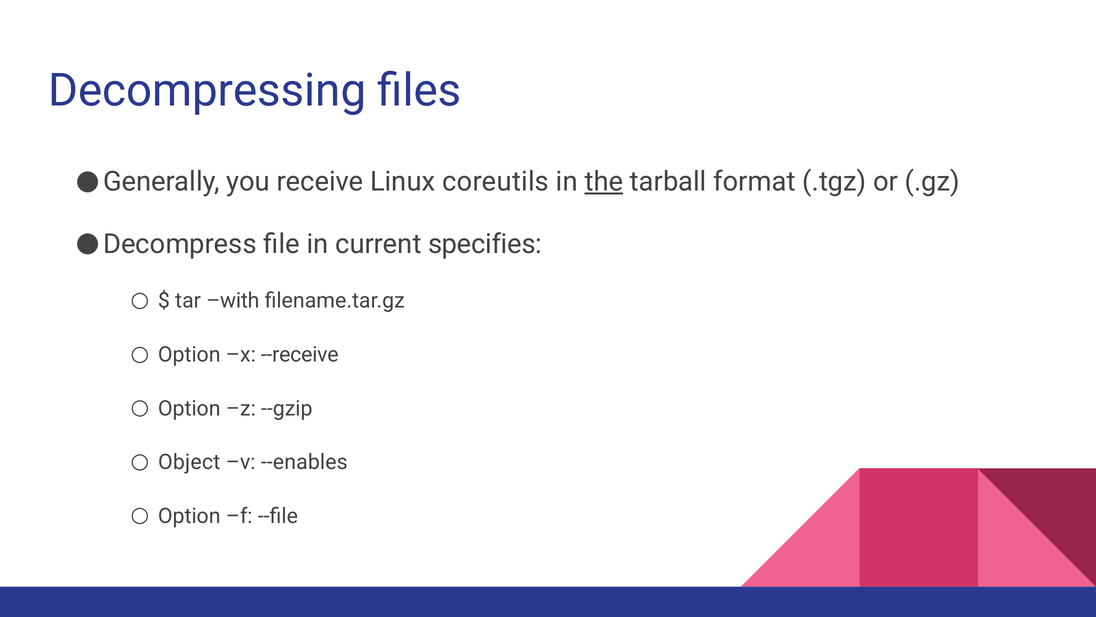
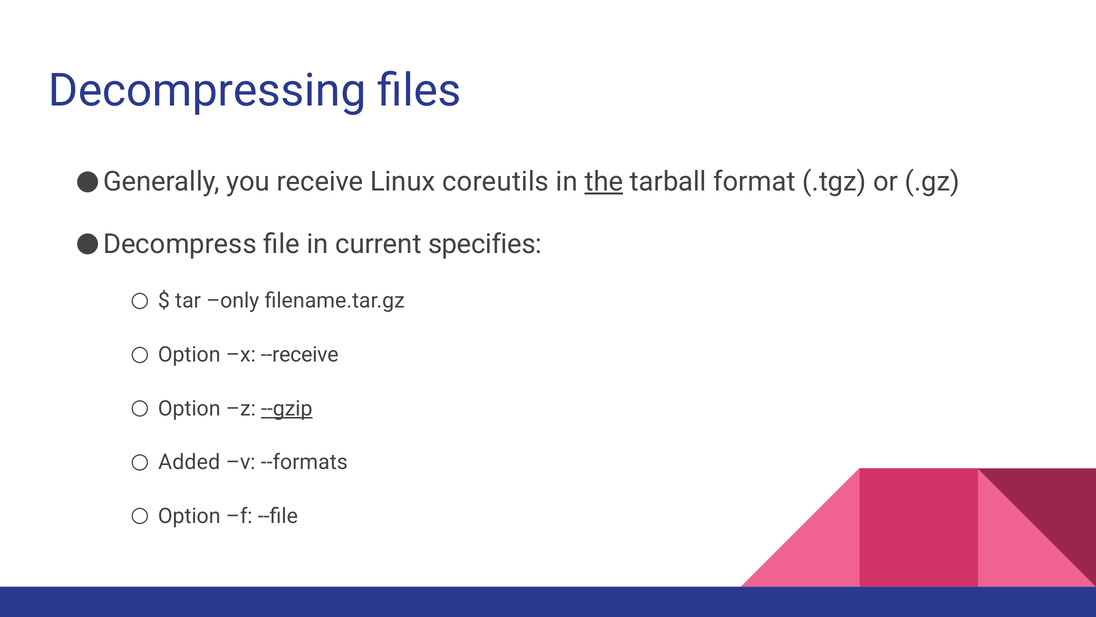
with: with -> only
--gzip underline: none -> present
Object: Object -> Added
--enables: --enables -> --formats
